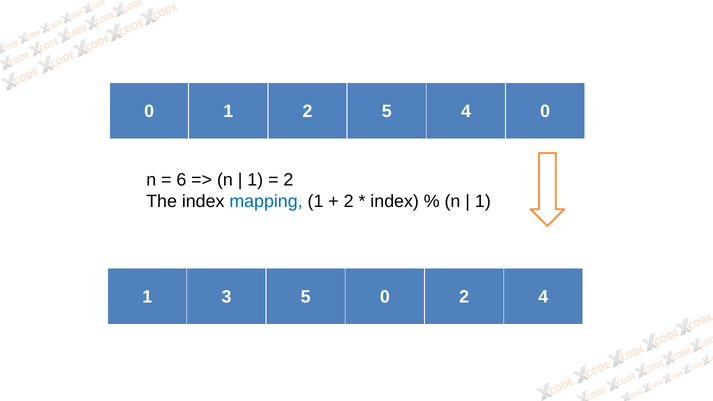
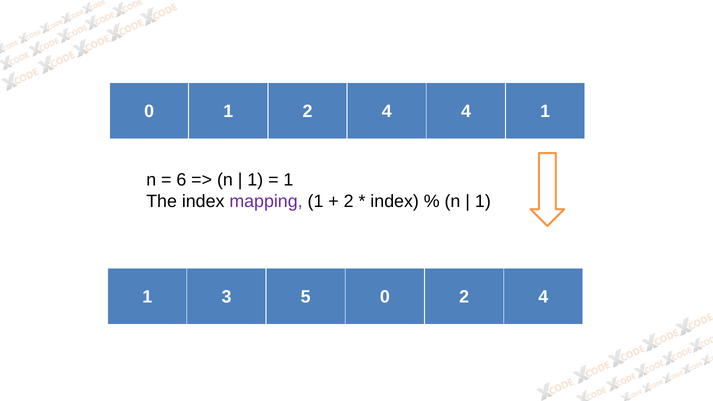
1 2 5: 5 -> 4
4 0: 0 -> 1
2 at (288, 180): 2 -> 1
mapping colour: blue -> purple
